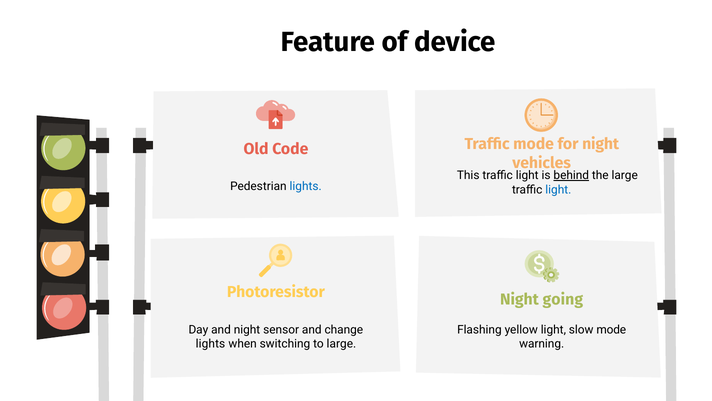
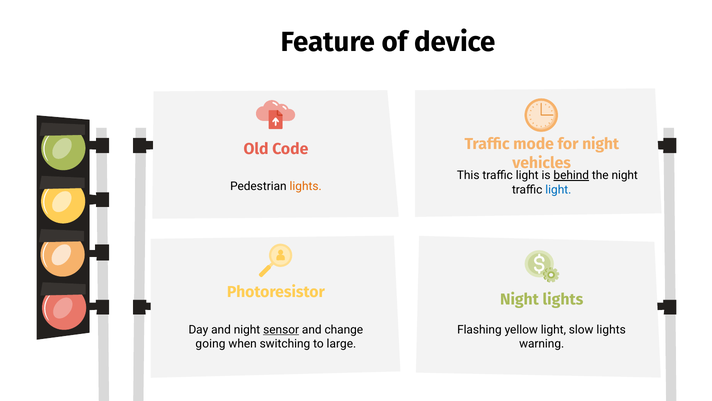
the large: large -> night
lights at (306, 186) colour: blue -> orange
Night going: going -> lights
sensor underline: none -> present
slow mode: mode -> lights
lights at (210, 344): lights -> going
